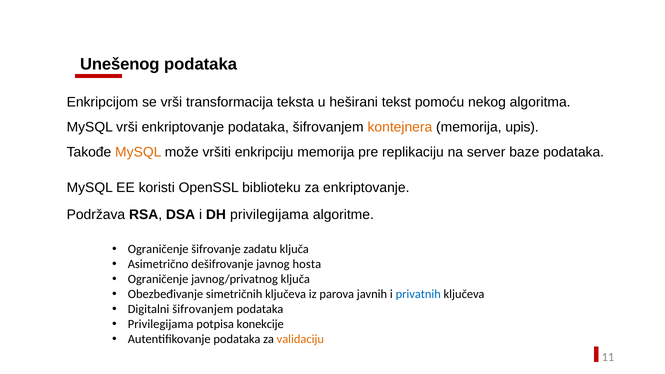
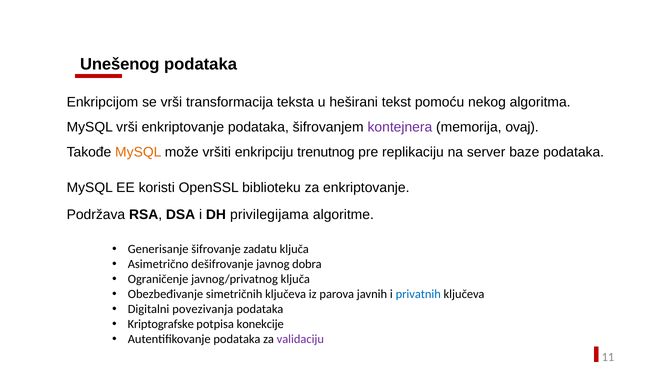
kontejnera colour: orange -> purple
upis: upis -> ovaj
enkripciju memorija: memorija -> trenutnog
Ograničenje at (158, 249): Ograničenje -> Generisanje
hosta: hosta -> dobra
Digitalni šifrovanjem: šifrovanjem -> povezivanja
Privilegijama at (161, 324): Privilegijama -> Kriptografske
validaciju colour: orange -> purple
